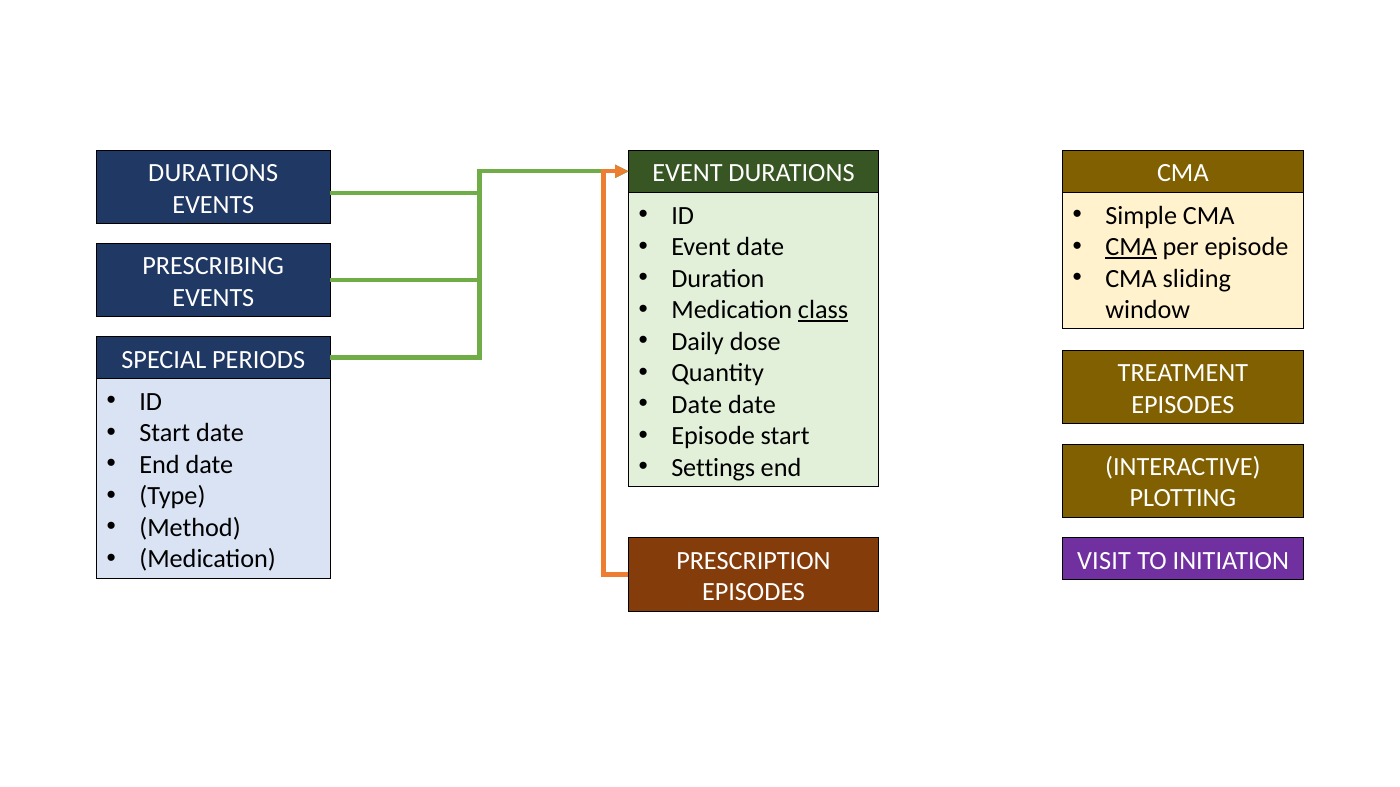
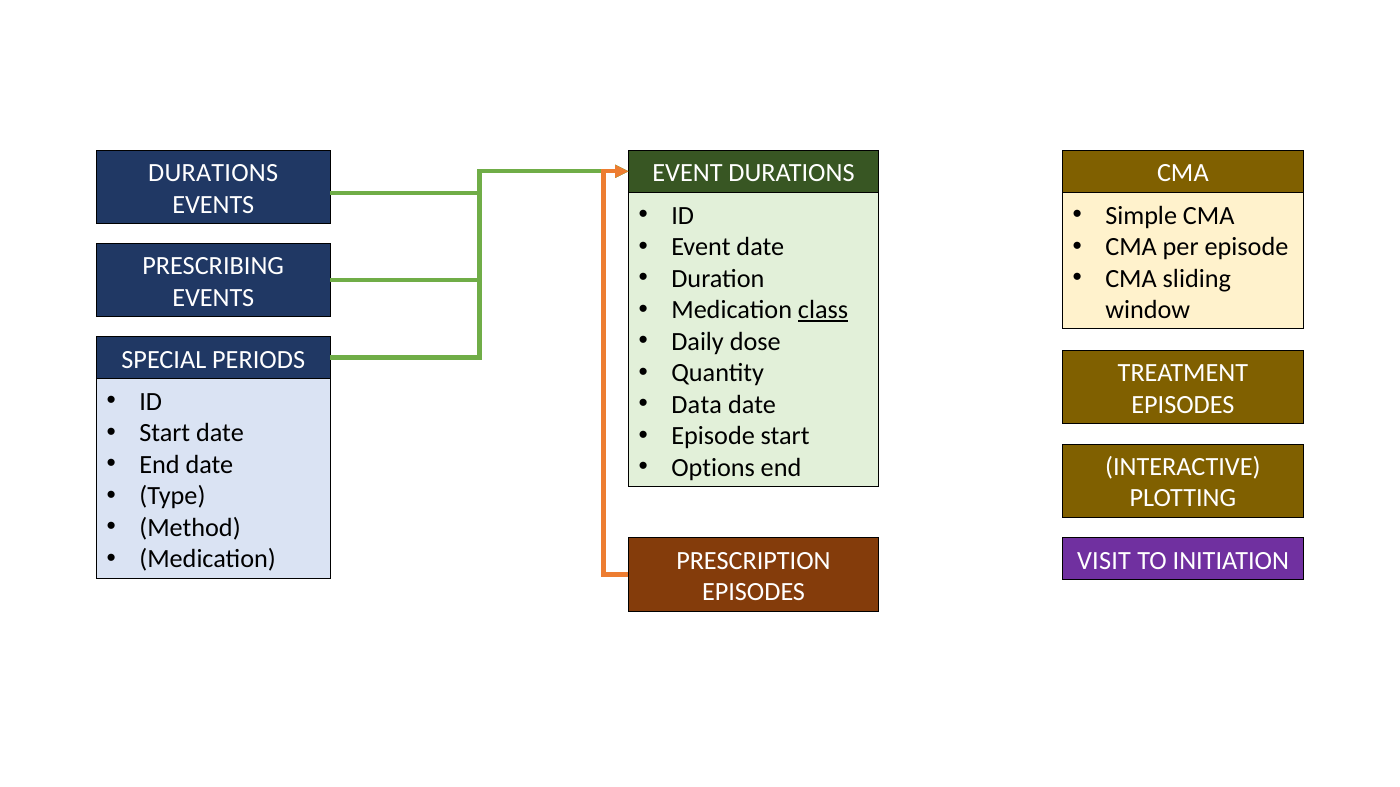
CMA at (1131, 247) underline: present -> none
Date at (697, 405): Date -> Data
Settings: Settings -> Options
